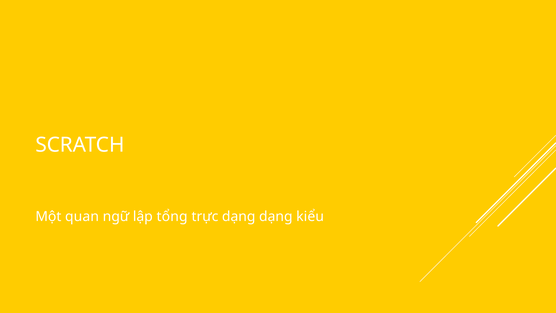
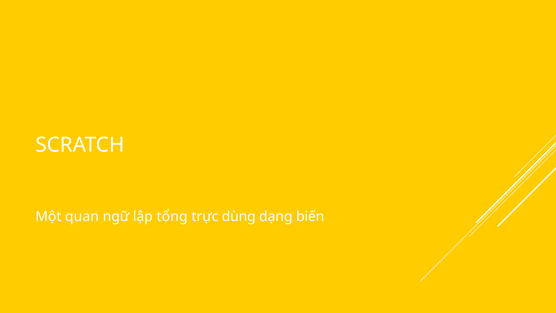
trực dạng: dạng -> dùng
kiểu: kiểu -> biến
